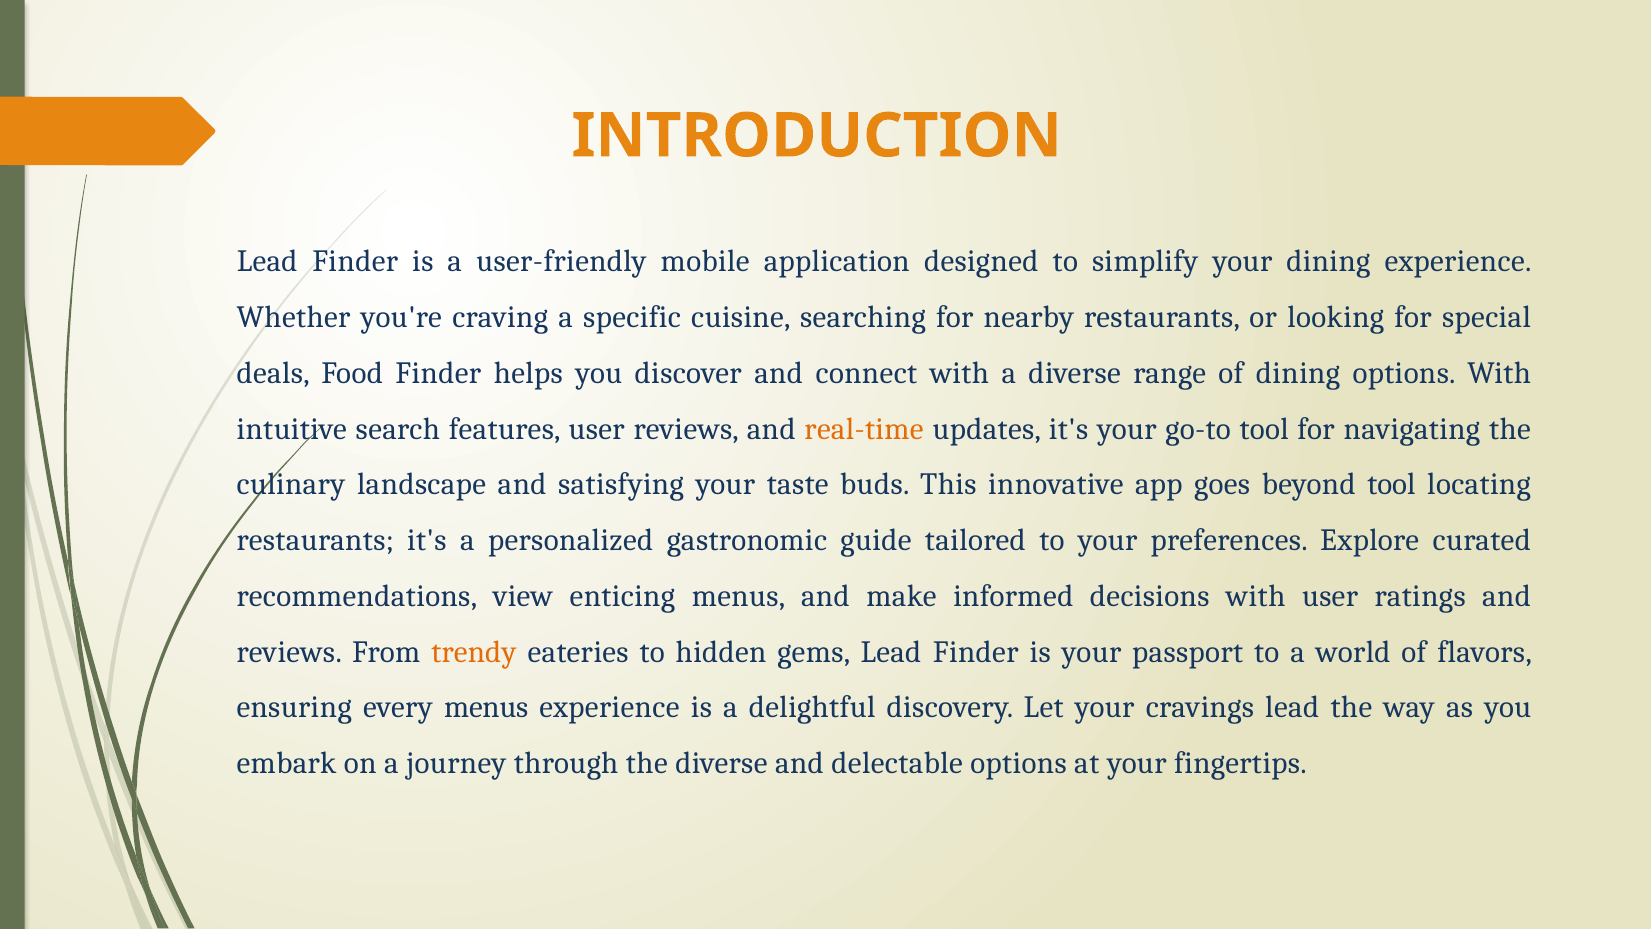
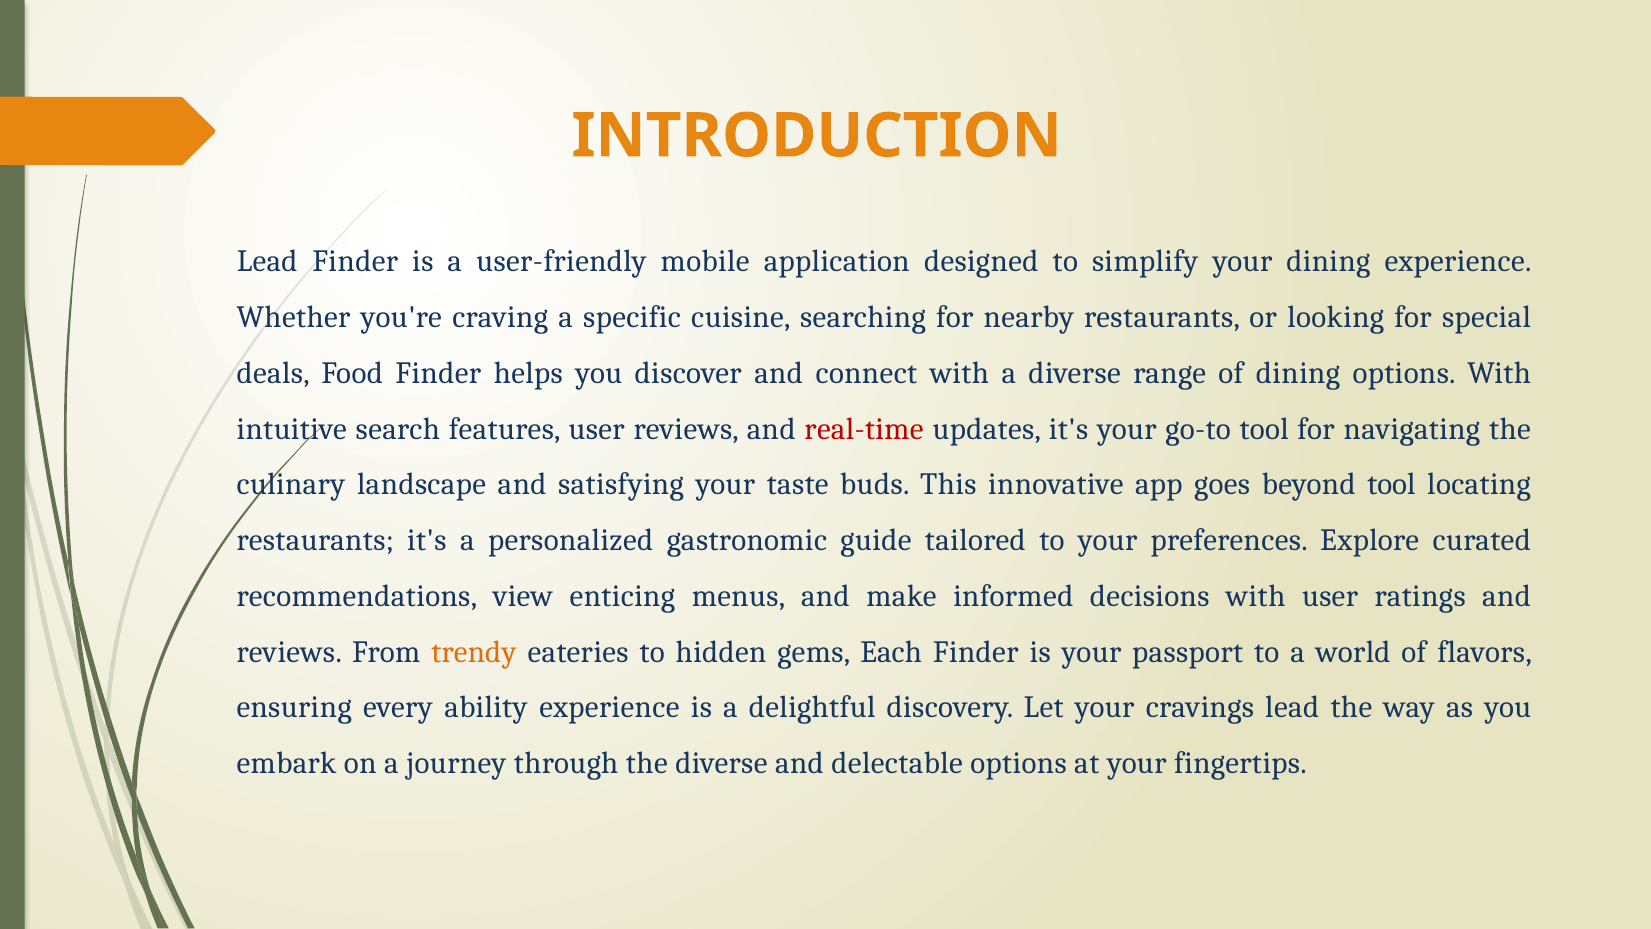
real-time colour: orange -> red
gems Lead: Lead -> Each
every menus: menus -> ability
